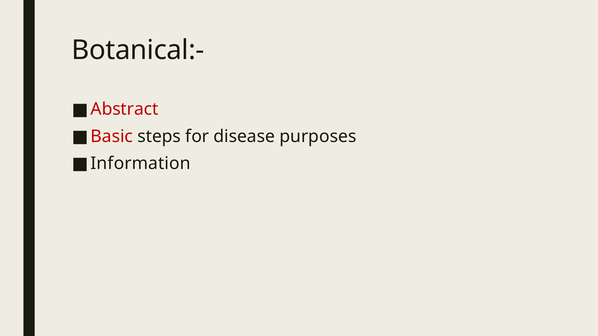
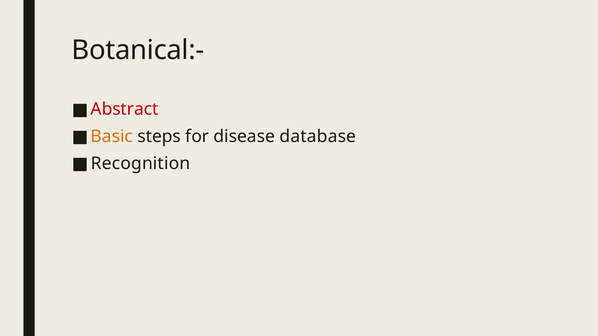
Basic colour: red -> orange
purposes: purposes -> database
Information: Information -> Recognition
